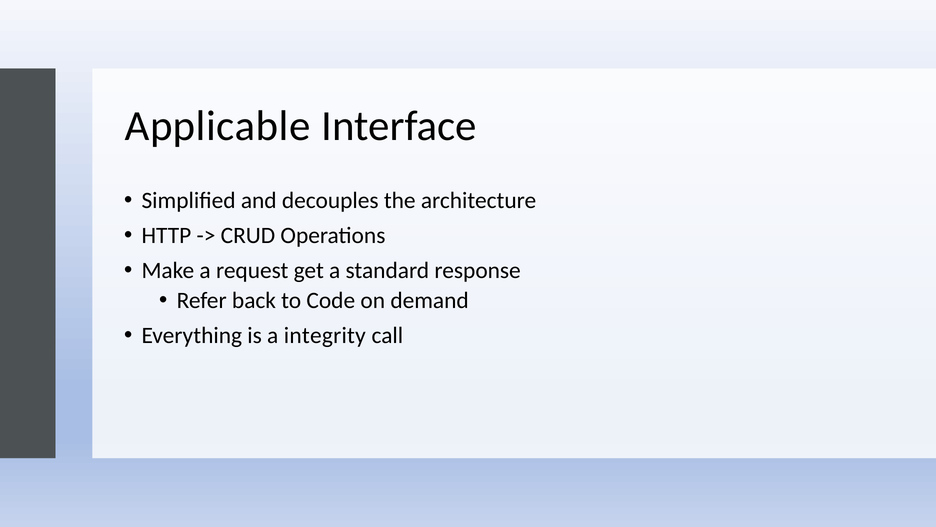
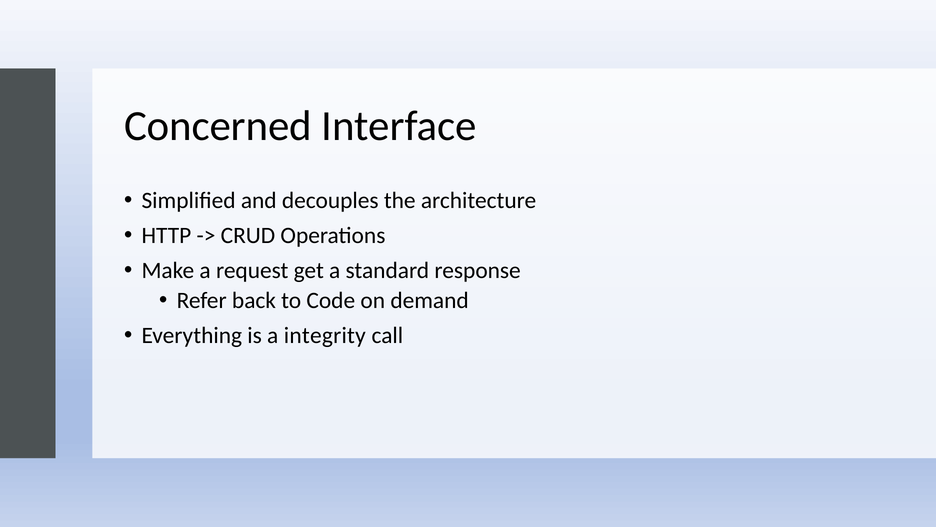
Applicable: Applicable -> Concerned
